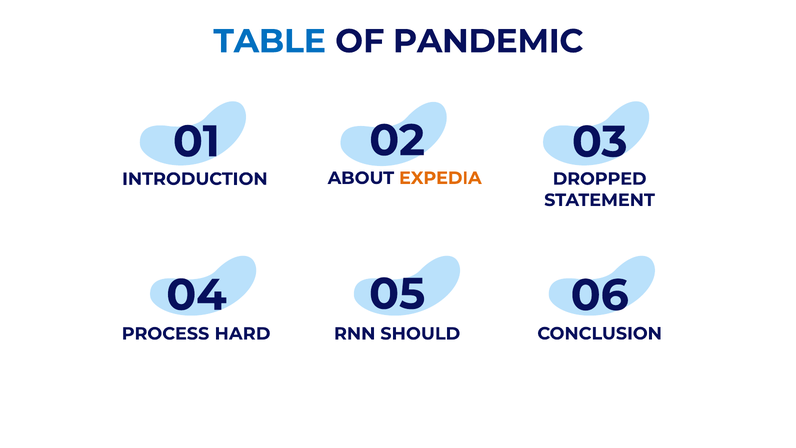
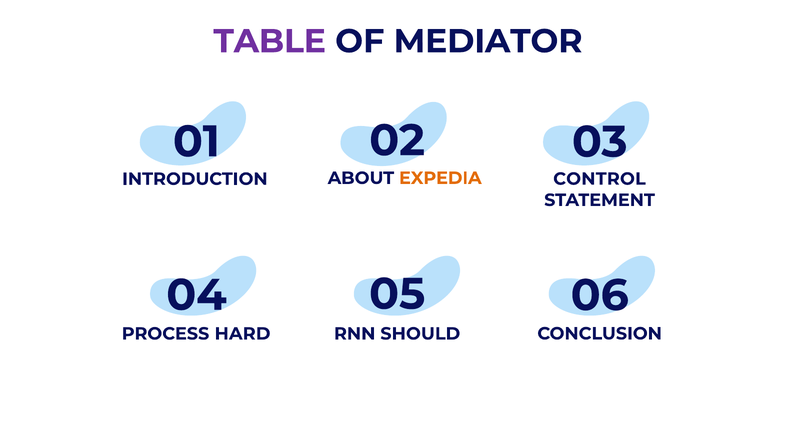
TABLE colour: blue -> purple
PANDEMIC: PANDEMIC -> MEDIATOR
DROPPED: DROPPED -> CONTROL
